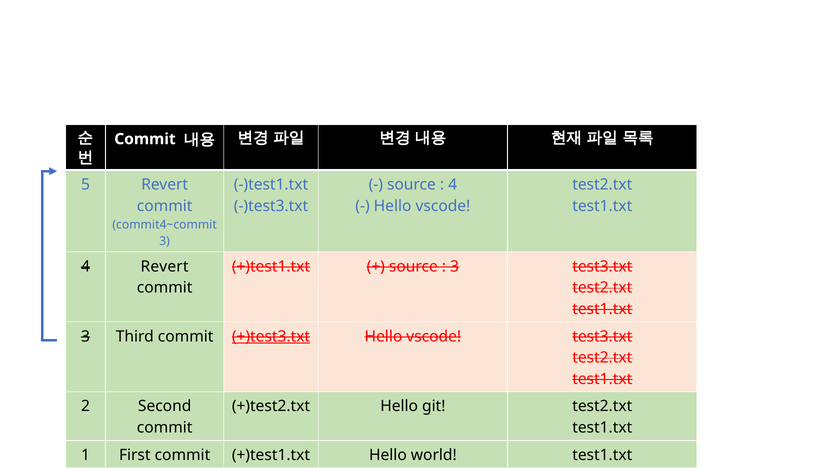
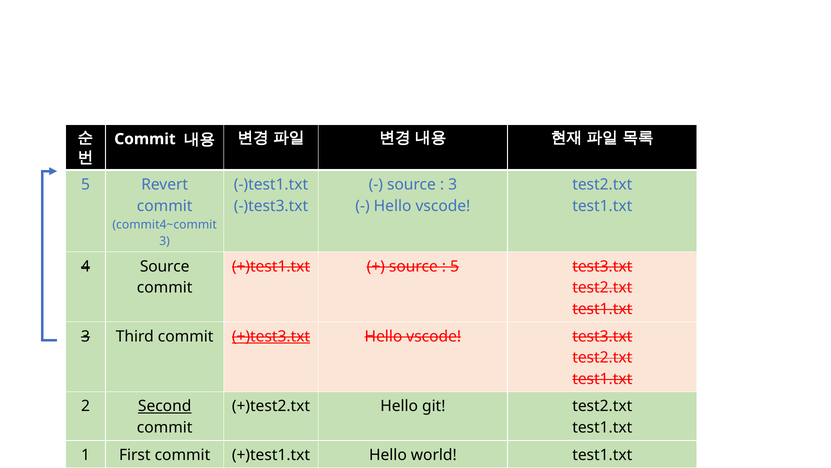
4 at (453, 184): 4 -> 3
4 Revert: Revert -> Source
3 at (455, 266): 3 -> 5
Second underline: none -> present
